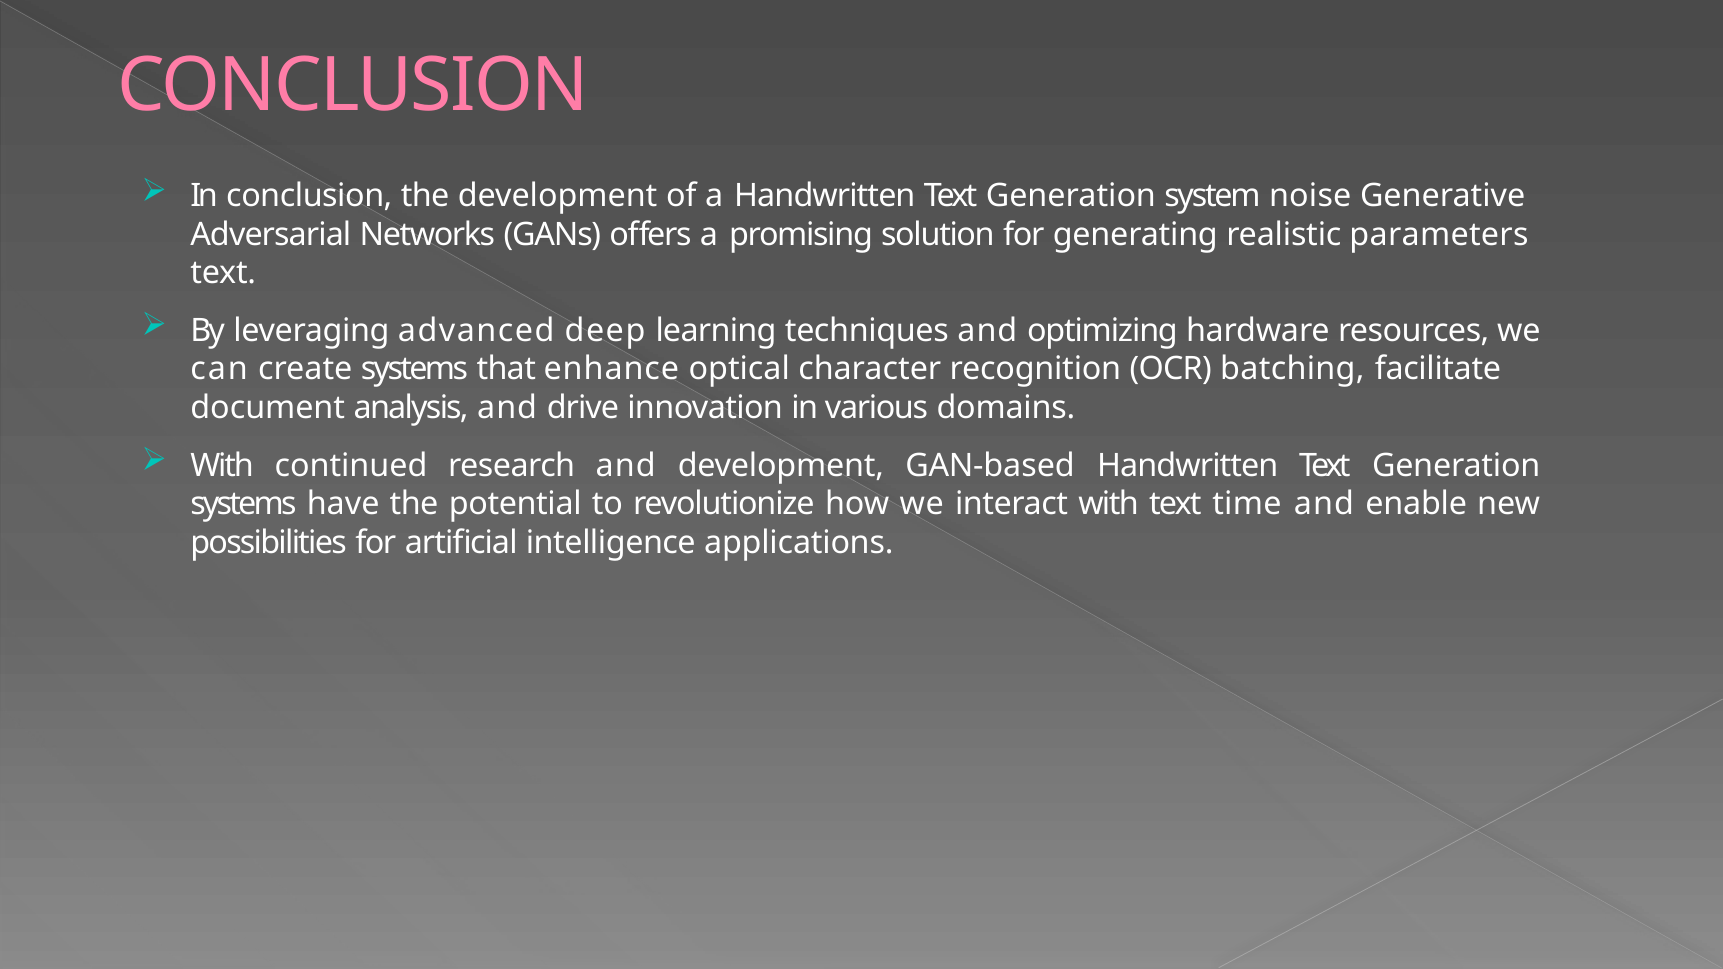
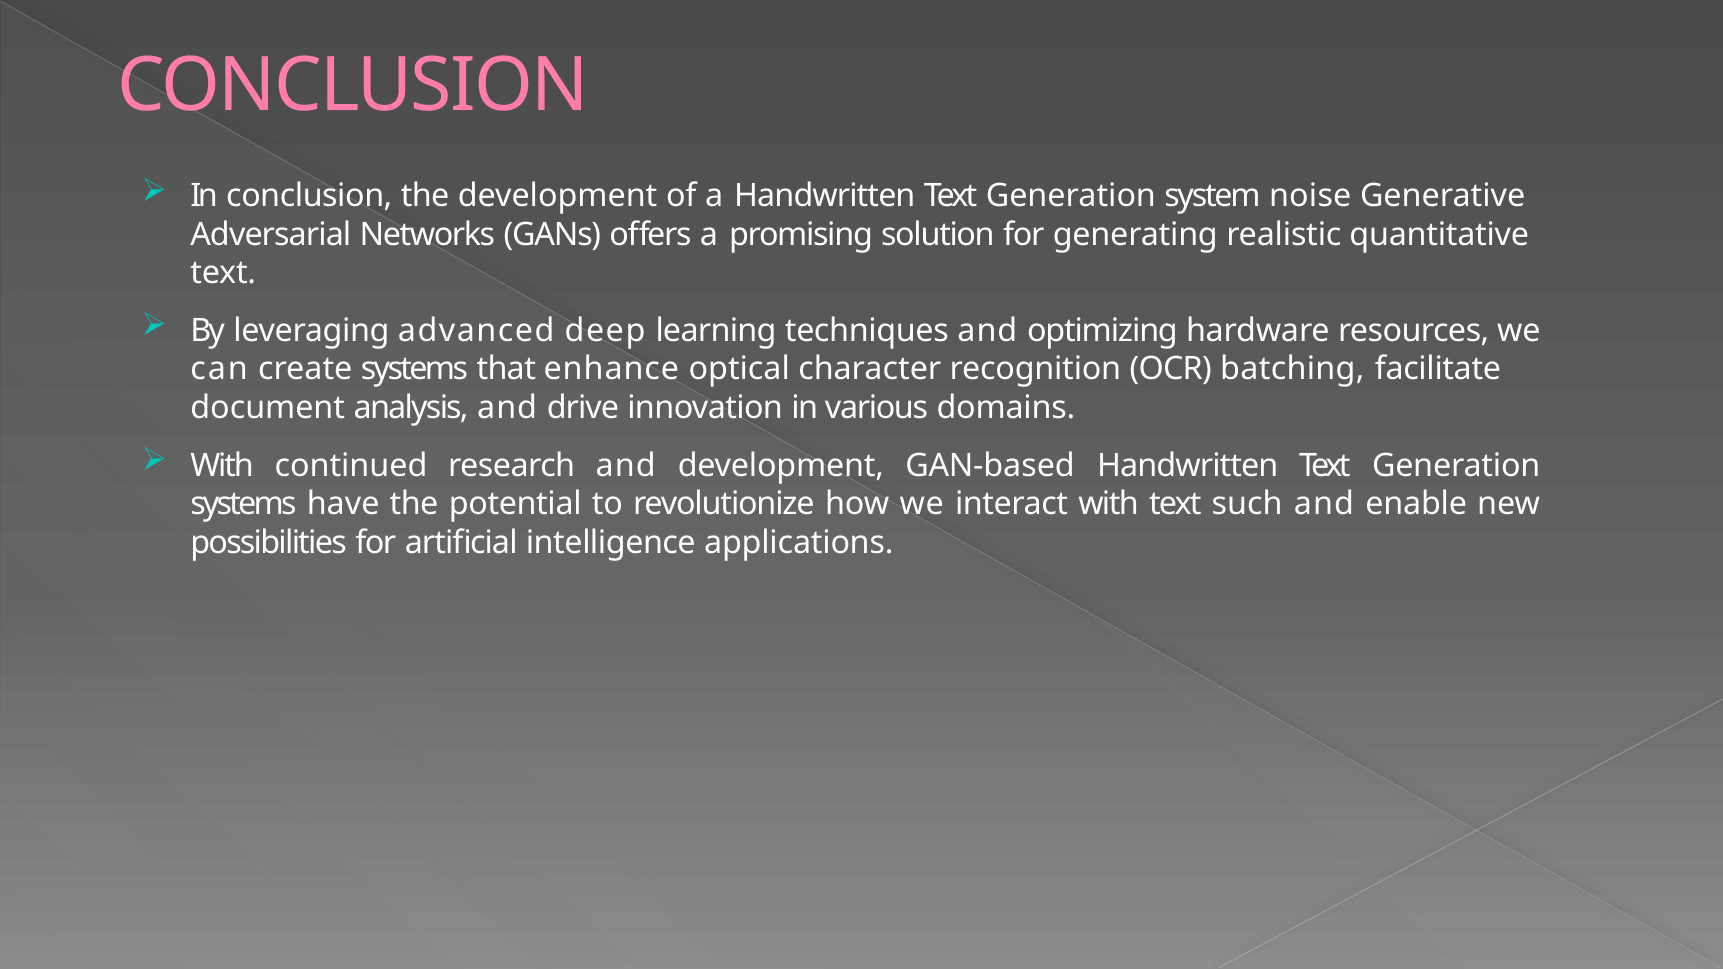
parameters: parameters -> quantitative
time: time -> such
